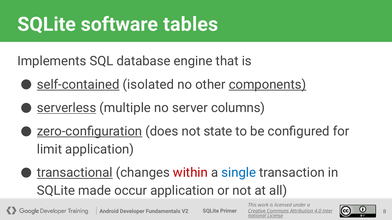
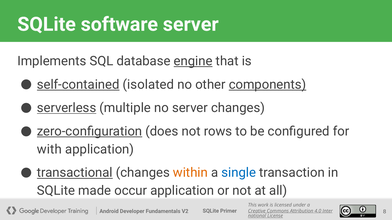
software tables: tables -> server
engine underline: none -> present
server columns: columns -> changes
state: state -> rows
limit: limit -> with
within colour: red -> orange
